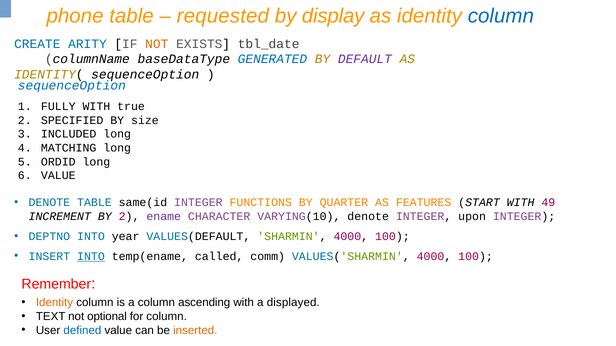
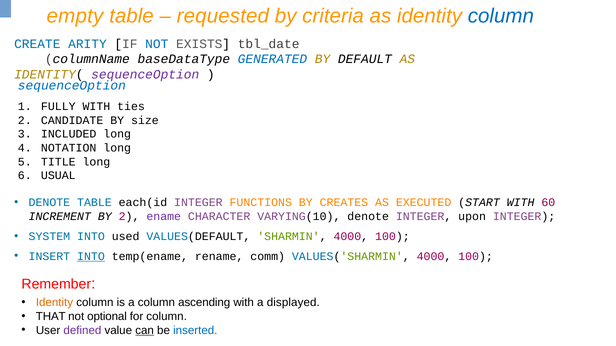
phone: phone -> empty
display: display -> criteria
NOT at (157, 44) colour: orange -> blue
DEFAULT colour: purple -> black
sequenceOption at (145, 75) colour: black -> purple
true: true -> ties
SPECIFIED: SPECIFIED -> CANDIDATE
MATCHING: MATCHING -> NOTATION
ORDID: ORDID -> TITLE
VALUE at (58, 176): VALUE -> USUAL
same(id: same(id -> each(id
QUARTER: QUARTER -> CREATES
FEATURES: FEATURES -> EXECUTED
49: 49 -> 60
DEPTNO: DEPTNO -> SYSTEM
year: year -> used
called: called -> rename
TEXT: TEXT -> THAT
defined colour: blue -> purple
can underline: none -> present
inserted colour: orange -> blue
